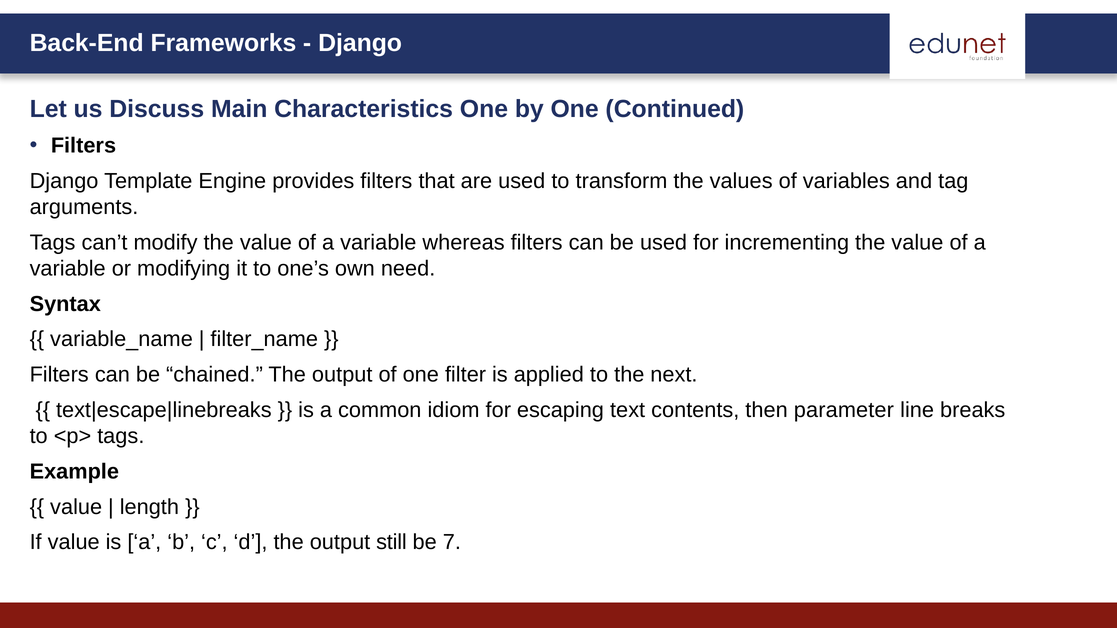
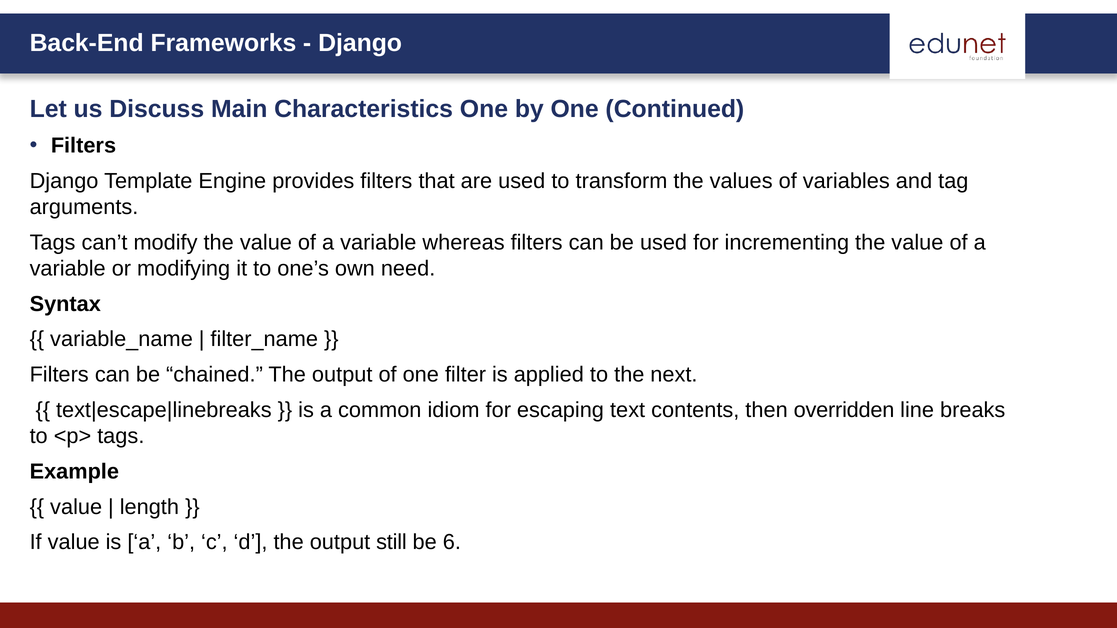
parameter: parameter -> overridden
7: 7 -> 6
